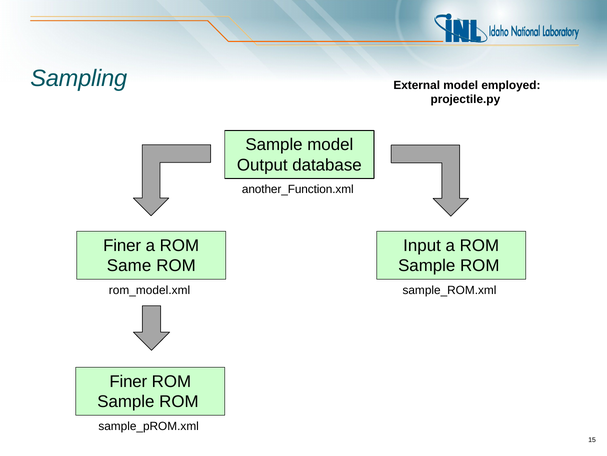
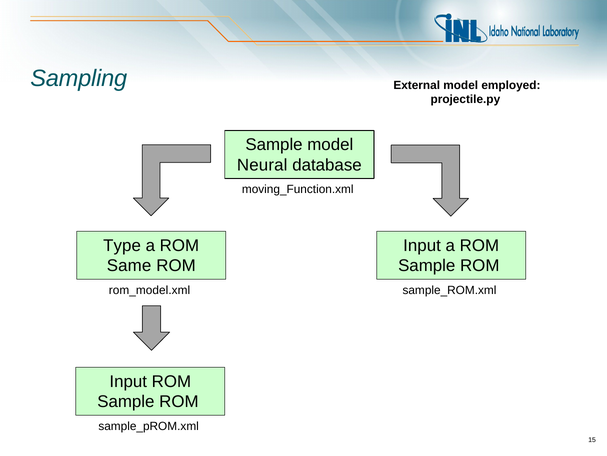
Output: Output -> Neural
another_Function.xml: another_Function.xml -> moving_Function.xml
Finer at (122, 245): Finer -> Type
Finer at (128, 381): Finer -> Input
